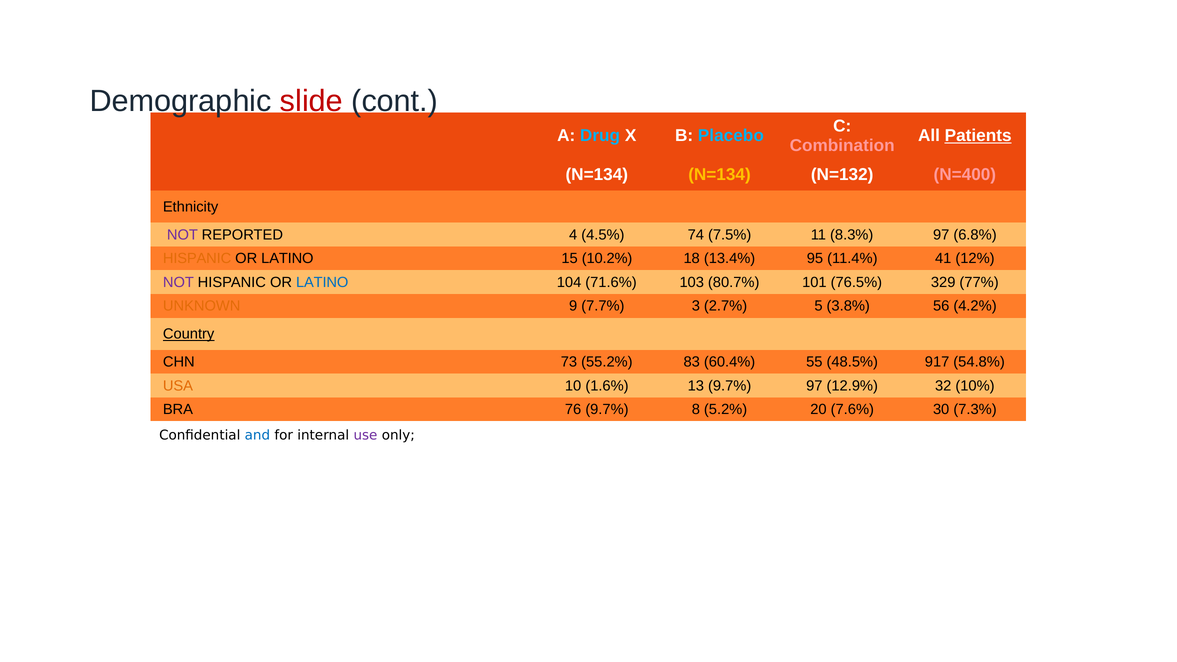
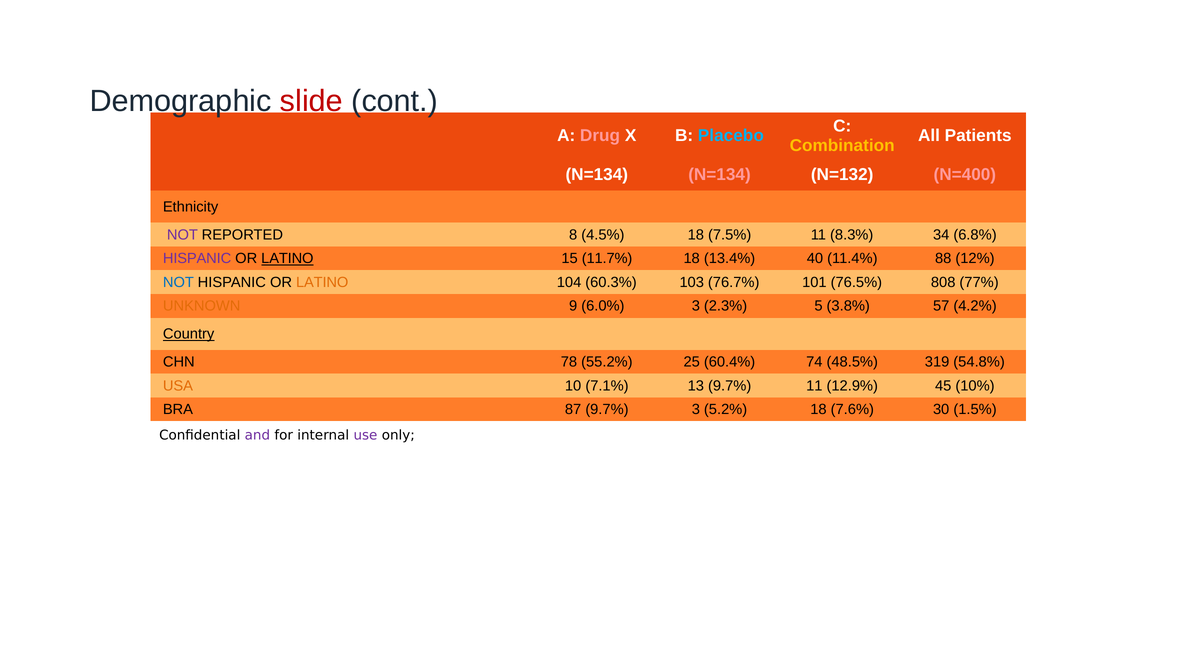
Drug colour: light blue -> pink
Patients underline: present -> none
Combination colour: pink -> yellow
N=134 at (719, 175) colour: yellow -> pink
4: 4 -> 8
4.5% 74: 74 -> 18
8.3% 97: 97 -> 34
HISPANIC at (197, 259) colour: orange -> purple
LATINO at (287, 259) underline: none -> present
10.2%: 10.2% -> 11.7%
95: 95 -> 40
41: 41 -> 88
NOT at (178, 282) colour: purple -> blue
LATINO at (322, 282) colour: blue -> orange
71.6%: 71.6% -> 60.3%
80.7%: 80.7% -> 76.7%
329: 329 -> 808
7.7%: 7.7% -> 6.0%
2.7%: 2.7% -> 2.3%
56: 56 -> 57
73: 73 -> 78
83: 83 -> 25
55: 55 -> 74
917: 917 -> 319
1.6%: 1.6% -> 7.1%
9.7% 97: 97 -> 11
32: 32 -> 45
76: 76 -> 87
9.7% 8: 8 -> 3
5.2% 20: 20 -> 18
7.3%: 7.3% -> 1.5%
and colour: blue -> purple
